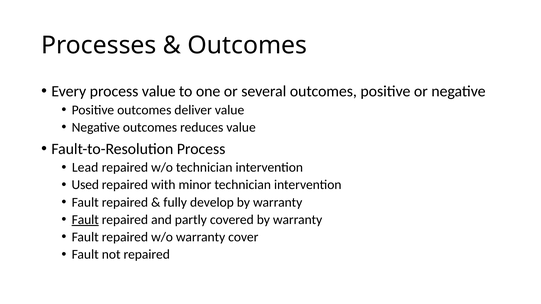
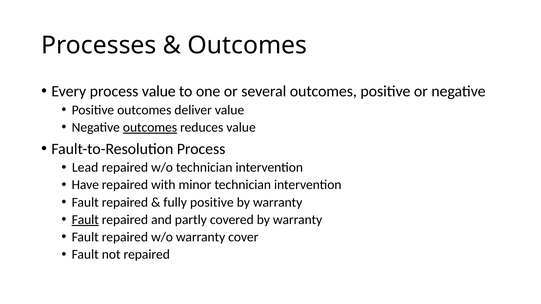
outcomes at (150, 128) underline: none -> present
Used: Used -> Have
fully develop: develop -> positive
